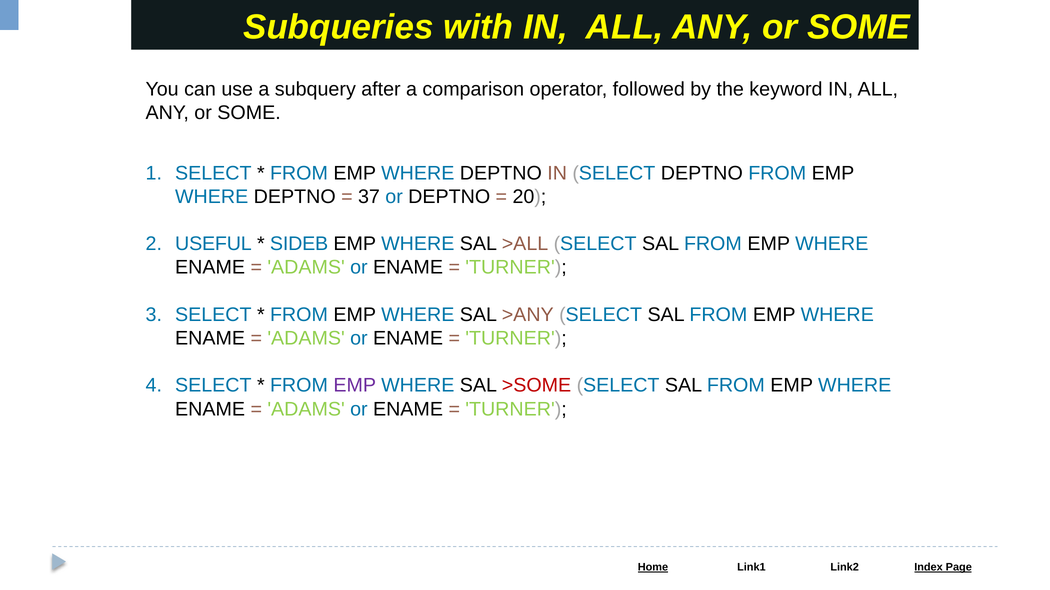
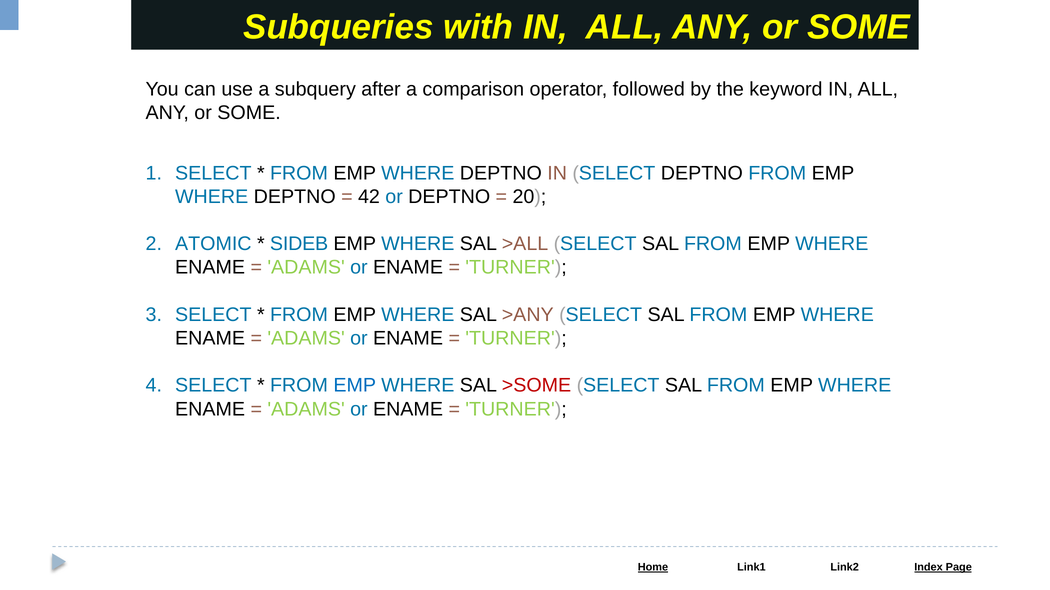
37: 37 -> 42
USEFUL: USEFUL -> ATOMIC
EMP at (355, 386) colour: purple -> blue
